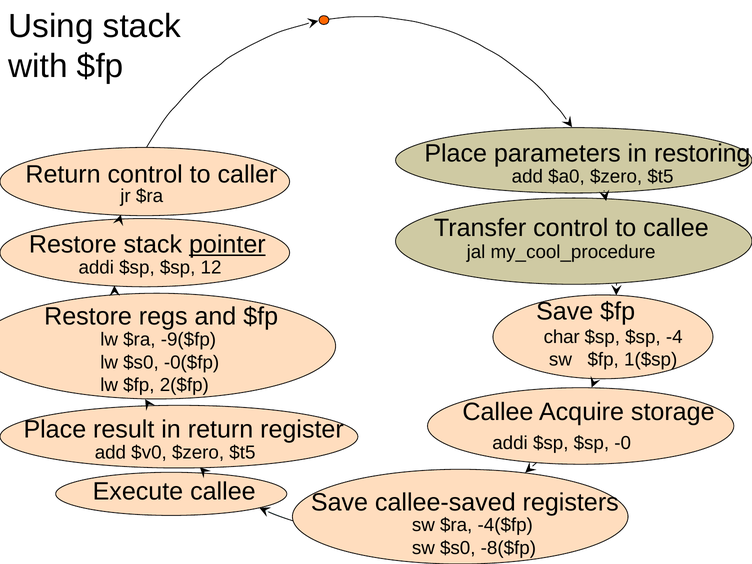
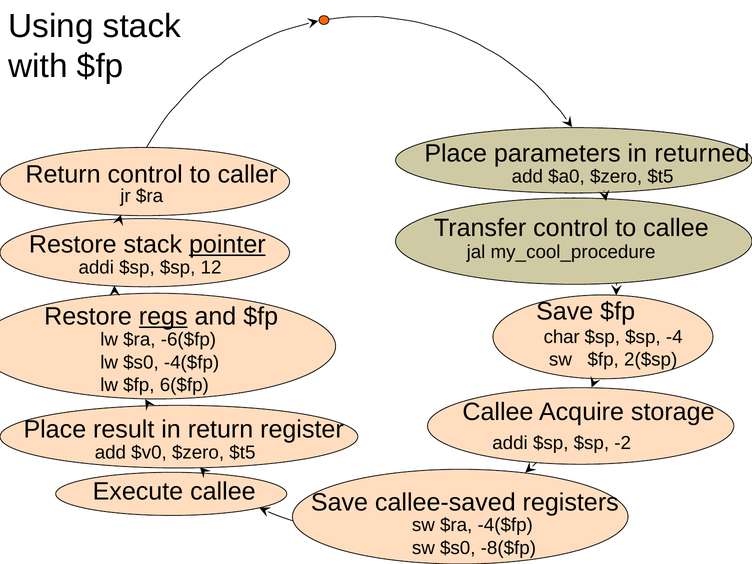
restoring: restoring -> returned
regs underline: none -> present
-9($fp: -9($fp -> -6($fp
1($sp: 1($sp -> 2($sp
$s0 -0($fp: -0($fp -> -4($fp
2($fp: 2($fp -> 6($fp
-0: -0 -> -2
